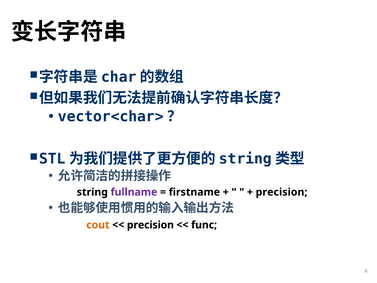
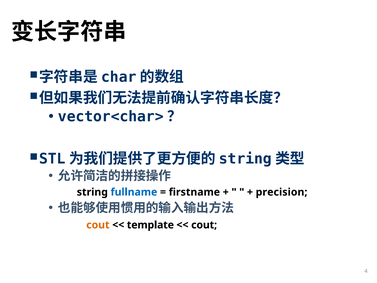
fullname colour: purple -> blue
precision at (150, 225): precision -> template
func at (204, 225): func -> cout
